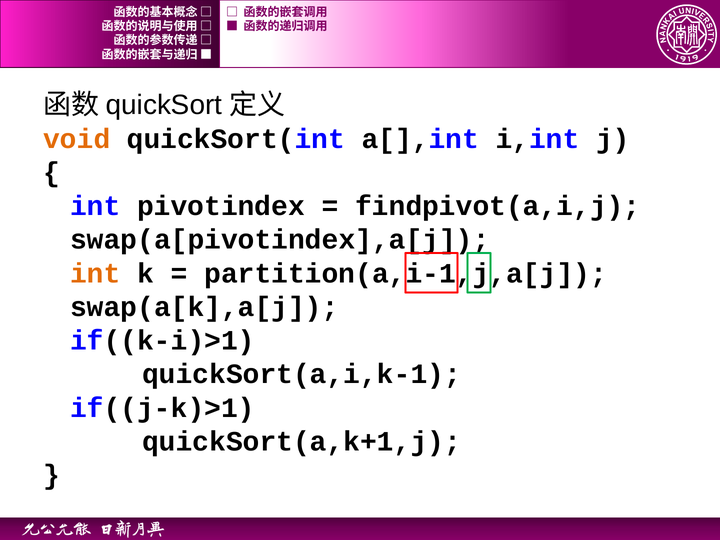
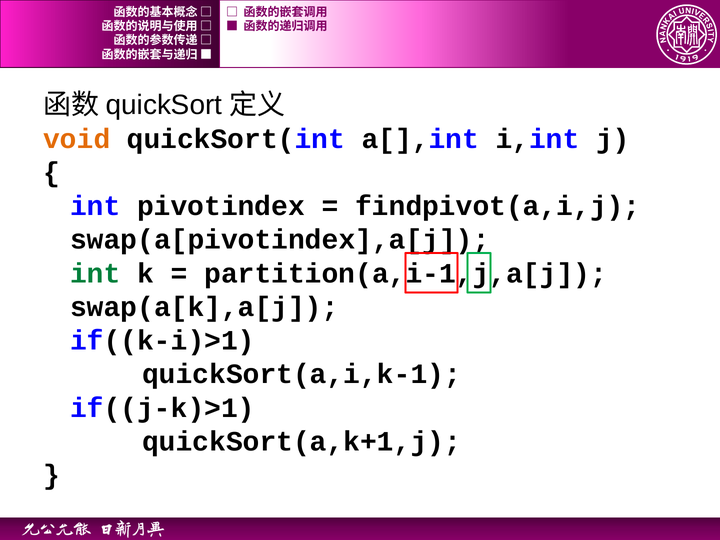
int at (95, 273) colour: orange -> green
